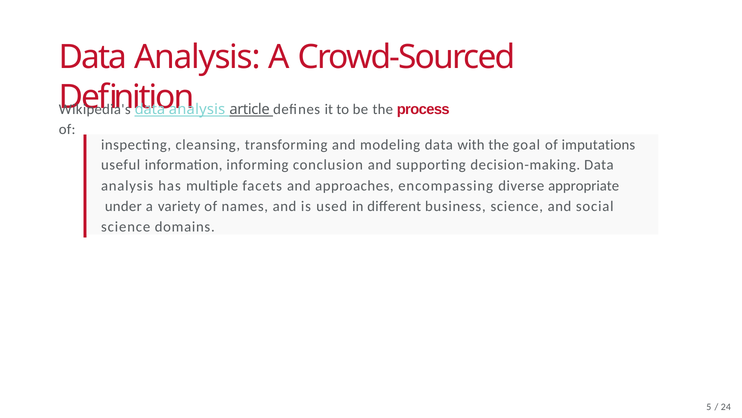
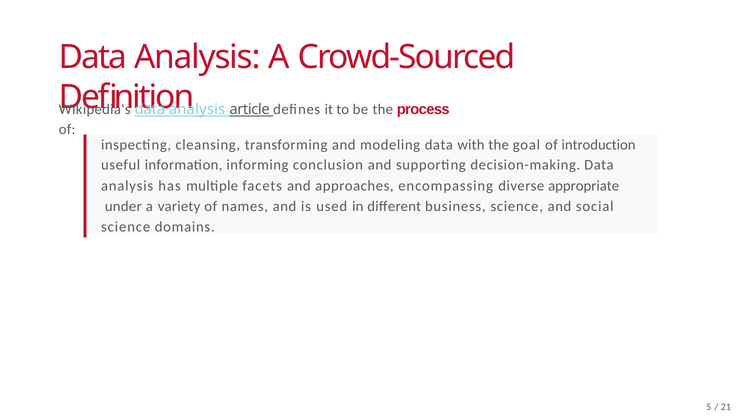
imputations: imputations -> introduction
24: 24 -> 21
